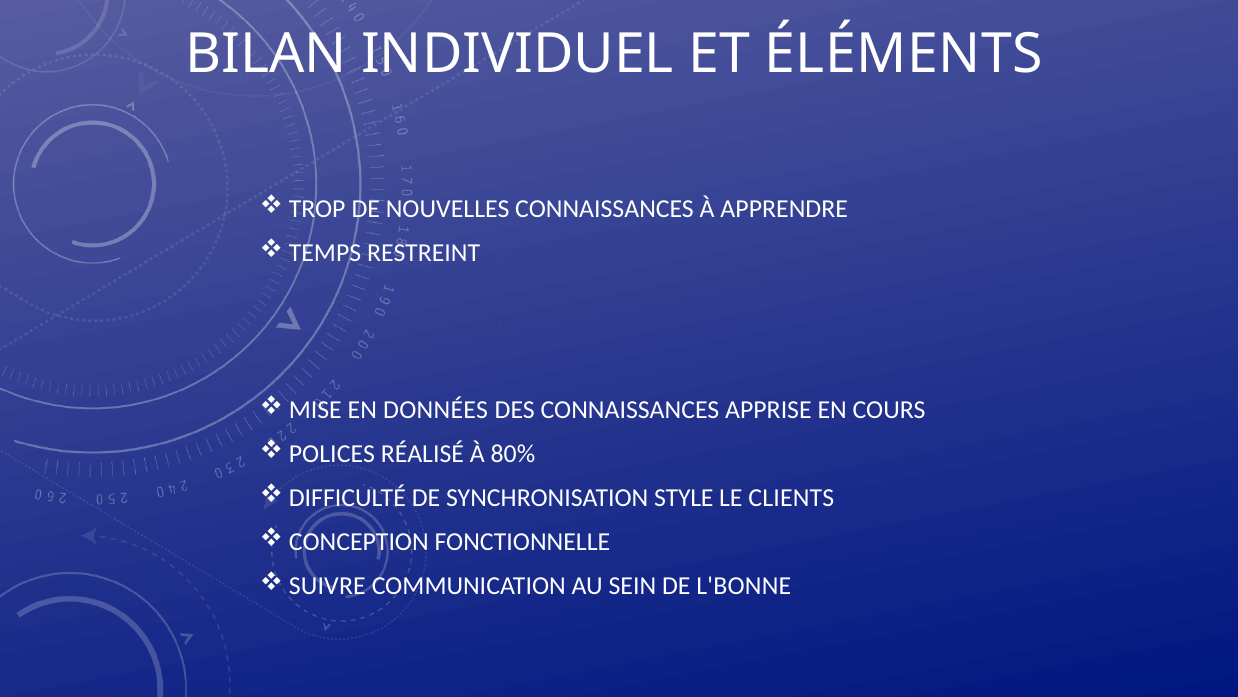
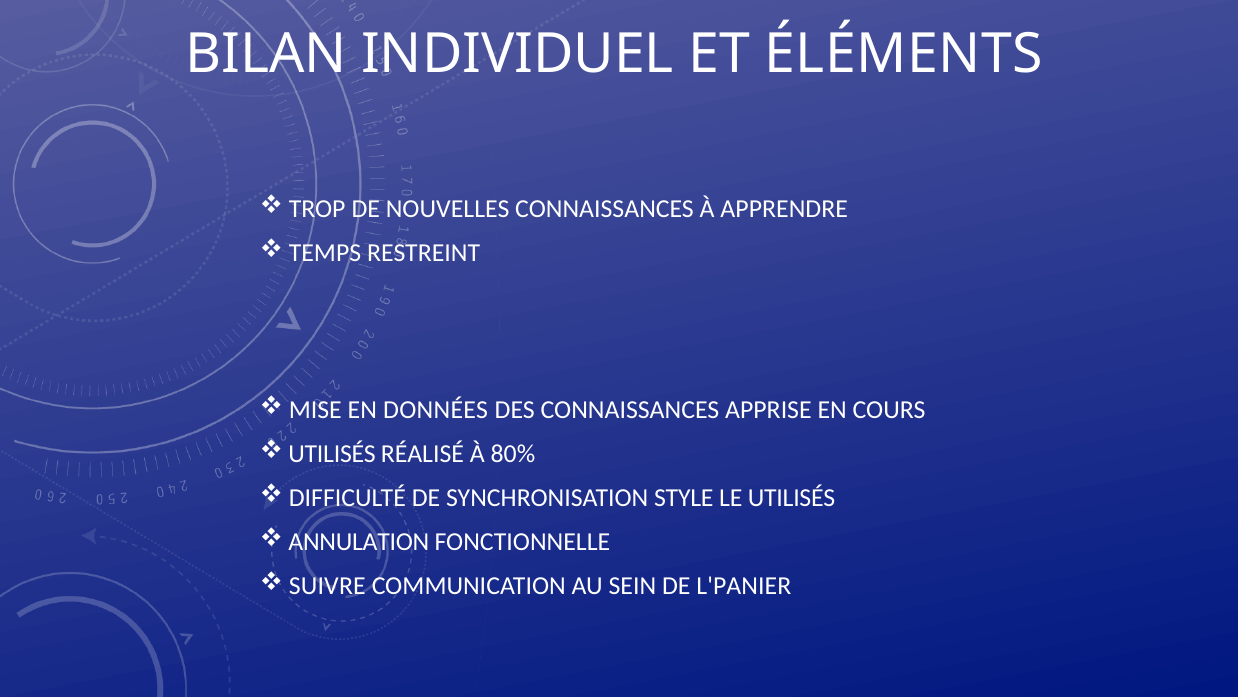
POLICES at (332, 454): POLICES -> UTILISÉS
LE CLIENTS: CLIENTS -> UTILISÉS
CONCEPTION: CONCEPTION -> ANNULATION
L'BONNE: L'BONNE -> L'PANIER
